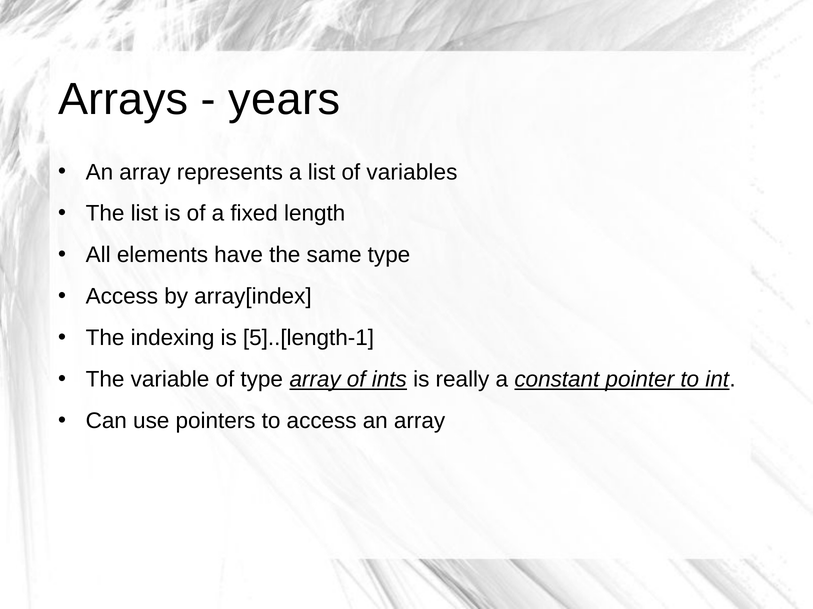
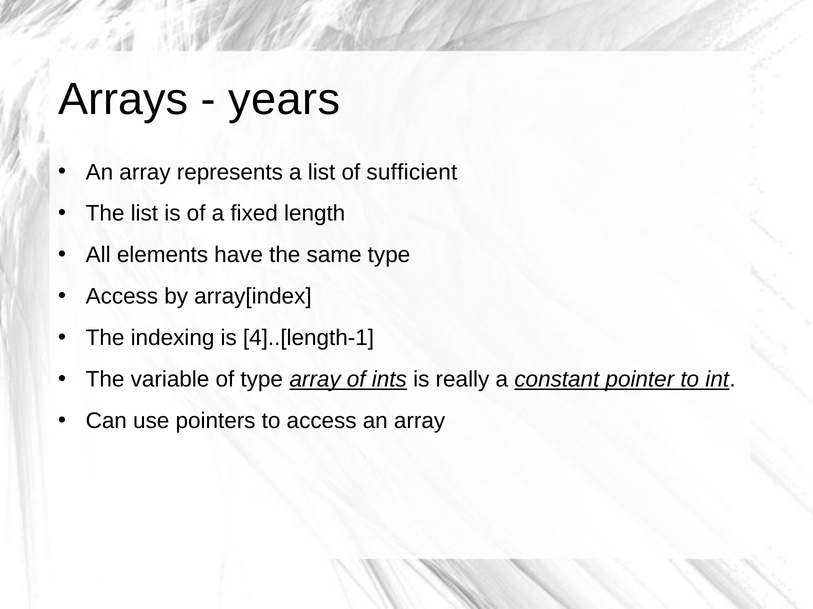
variables: variables -> sufficient
5]..[length-1: 5]..[length-1 -> 4]..[length-1
